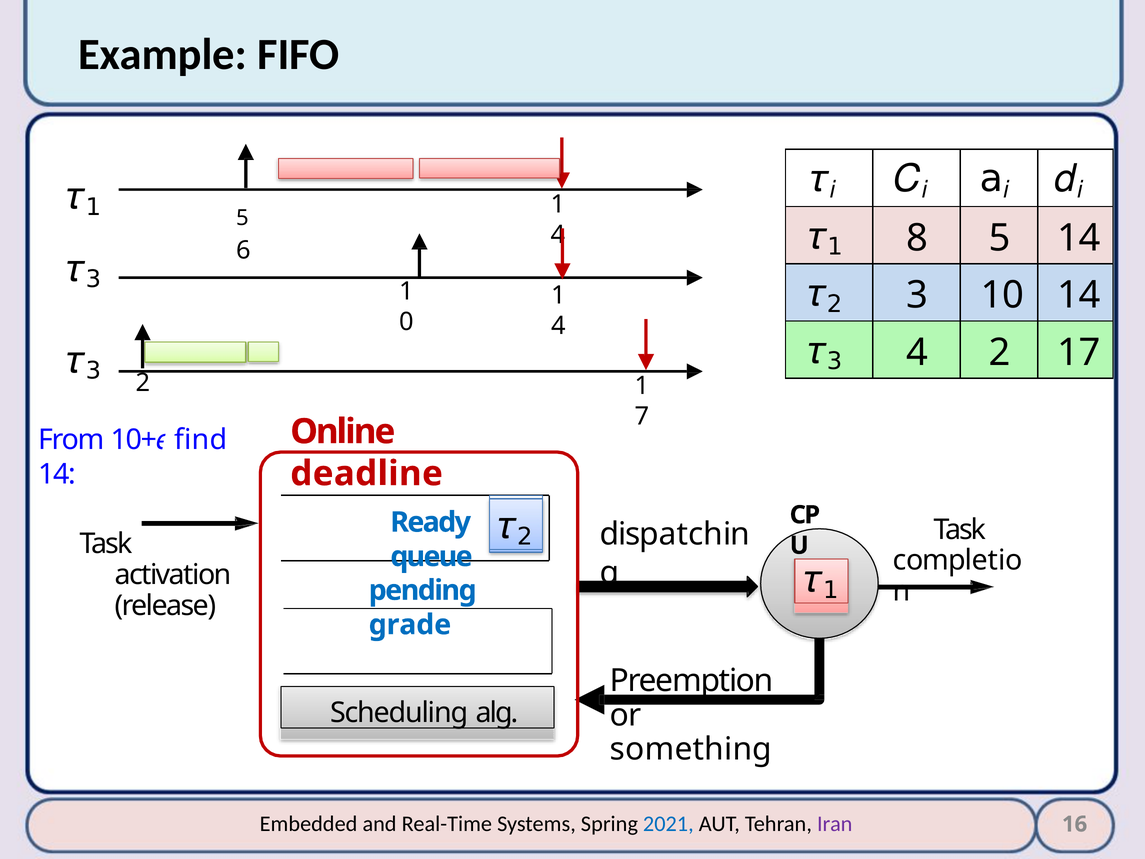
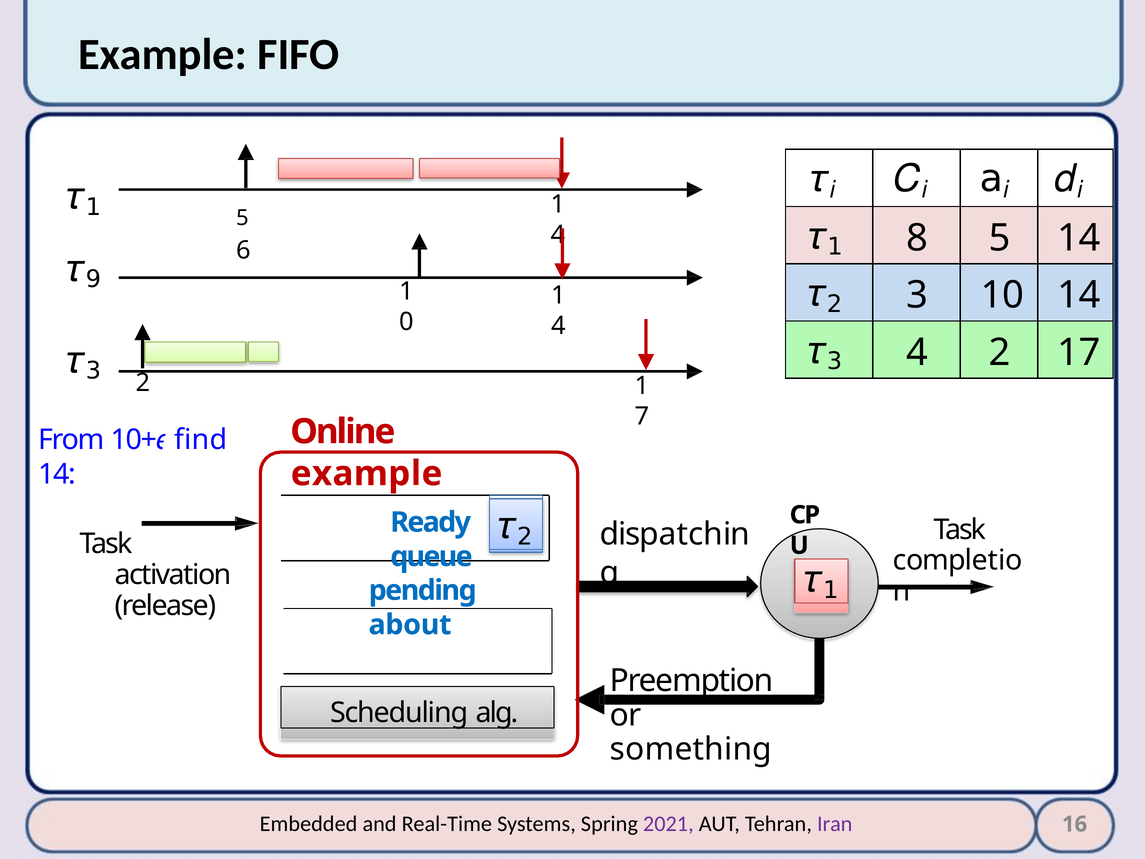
3 at (93, 279): 3 -> 9
deadline at (367, 474): deadline -> example
grade: grade -> about
2021 colour: blue -> purple
